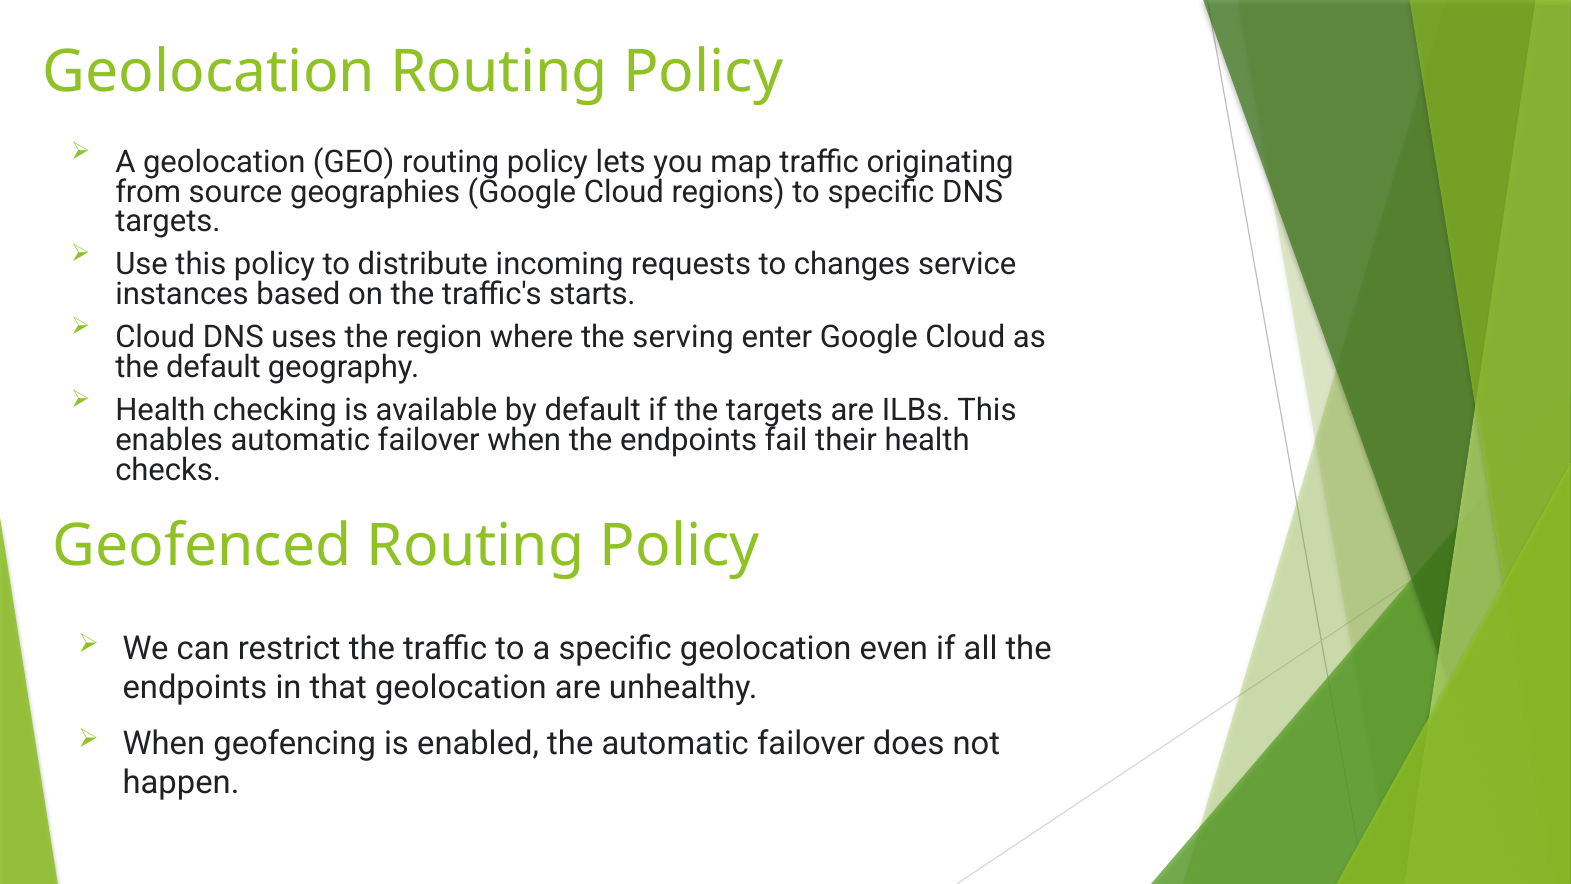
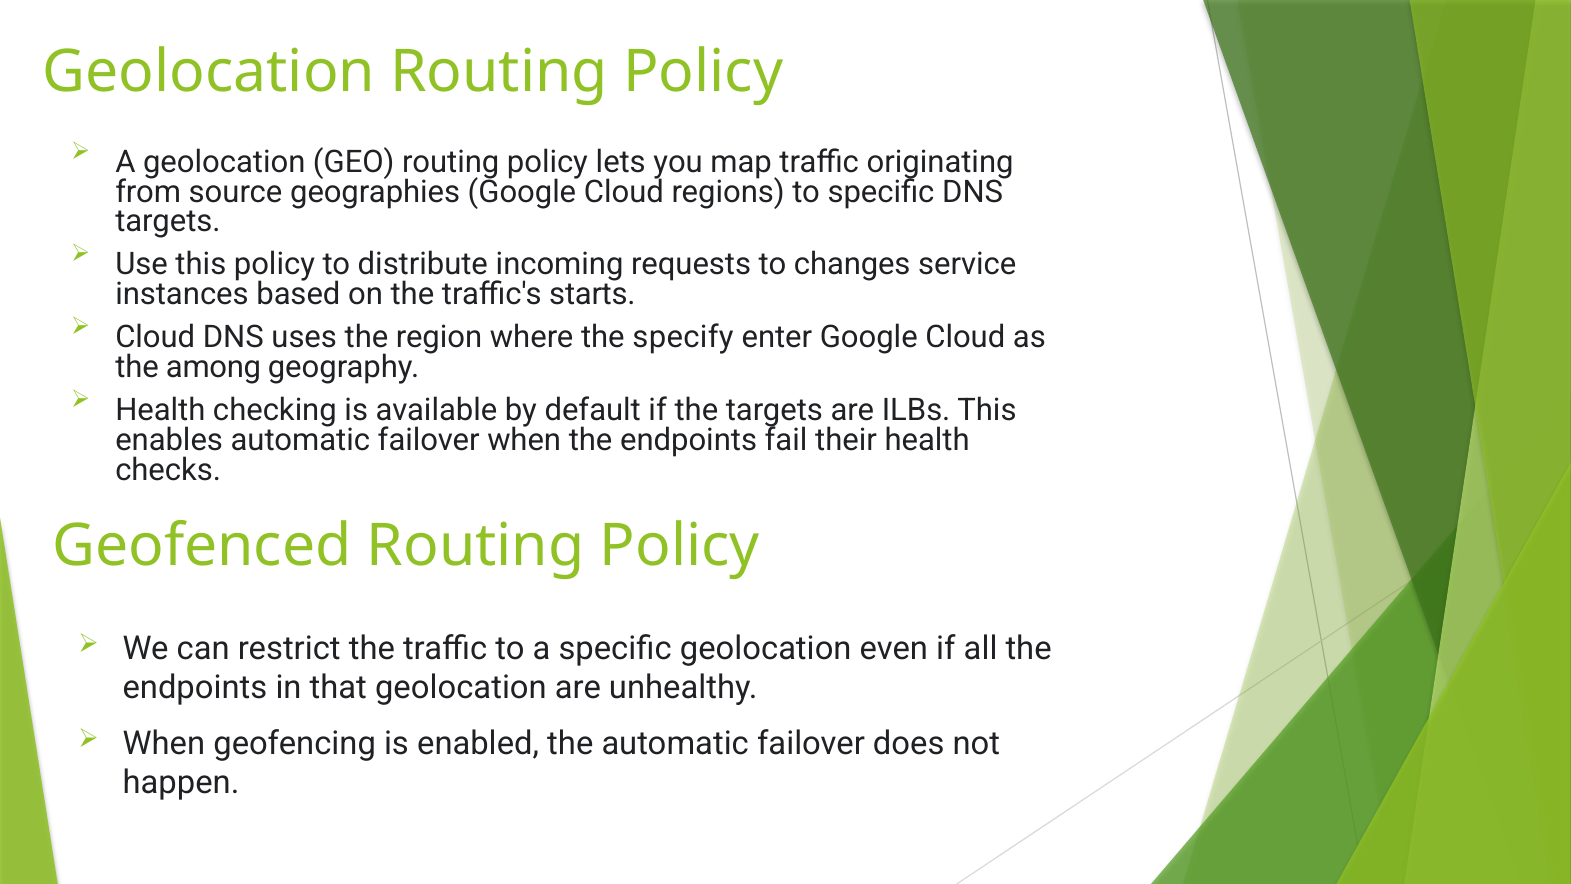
serving: serving -> specify
the default: default -> among
